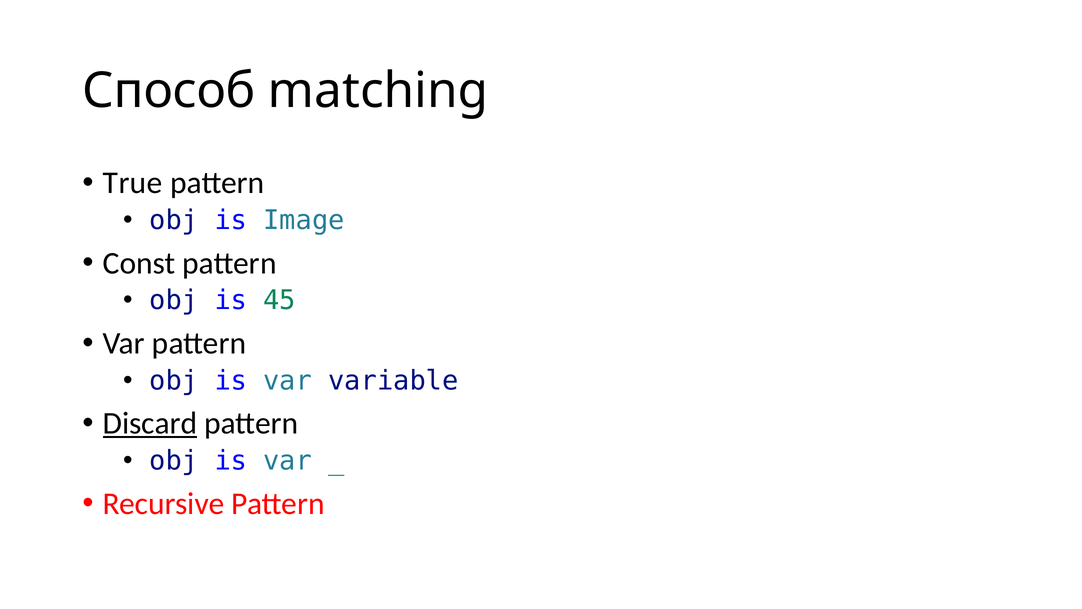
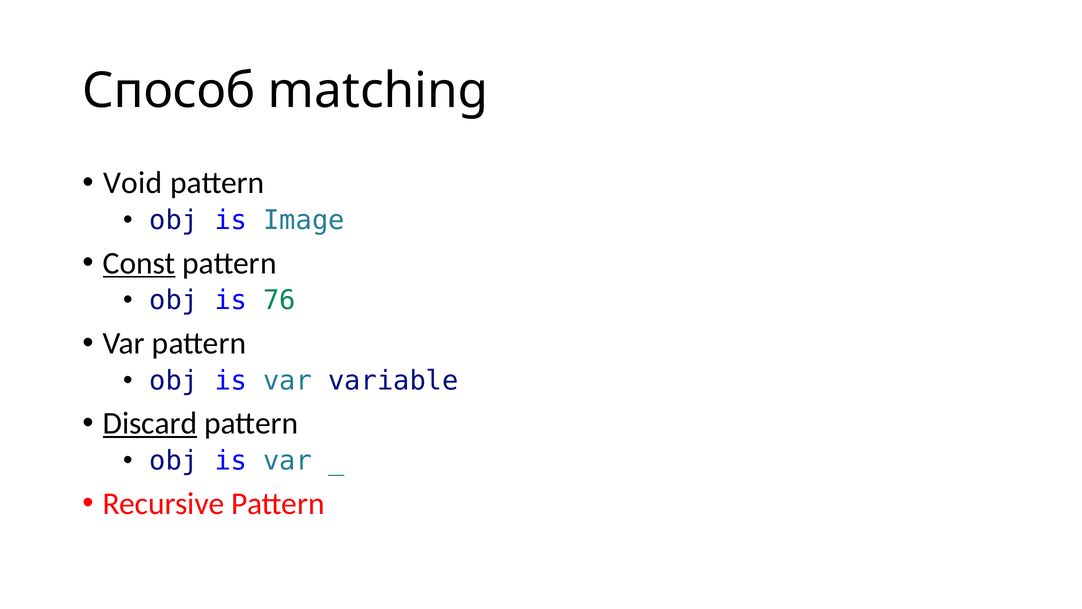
True: True -> Void
Const underline: none -> present
45: 45 -> 76
